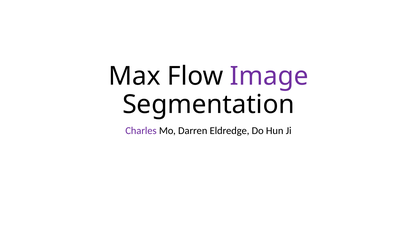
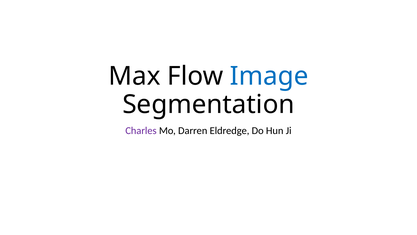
Image colour: purple -> blue
